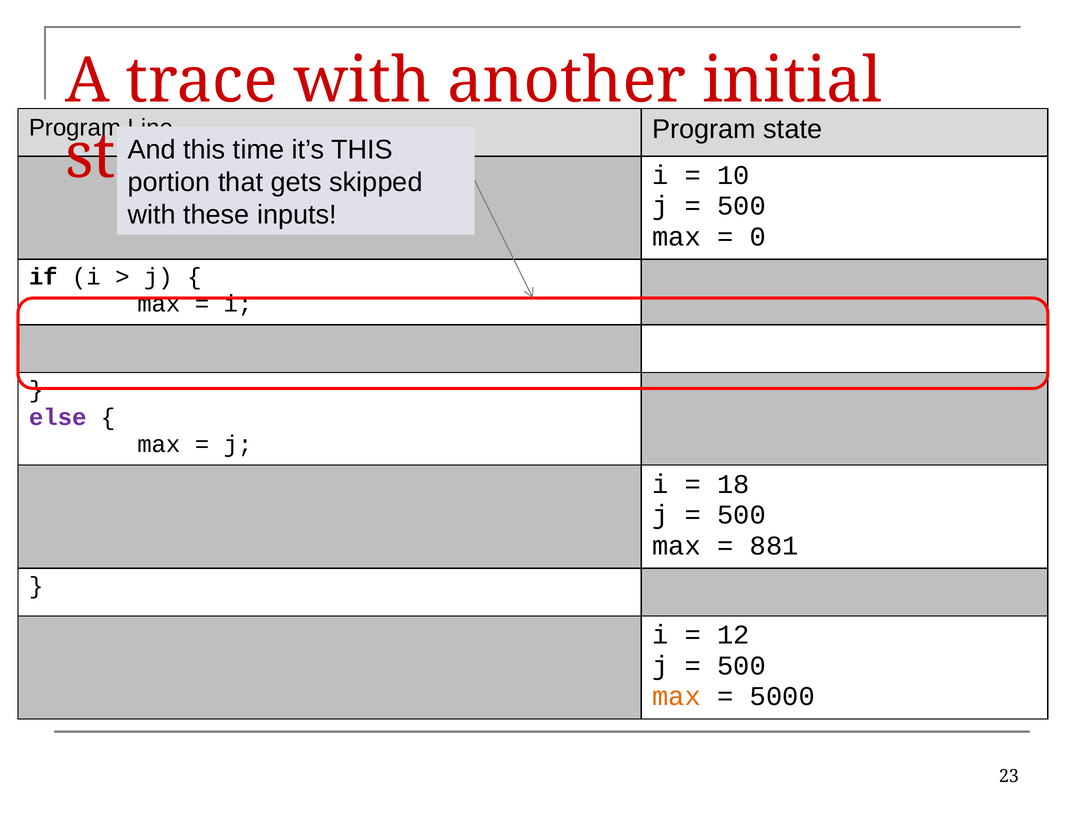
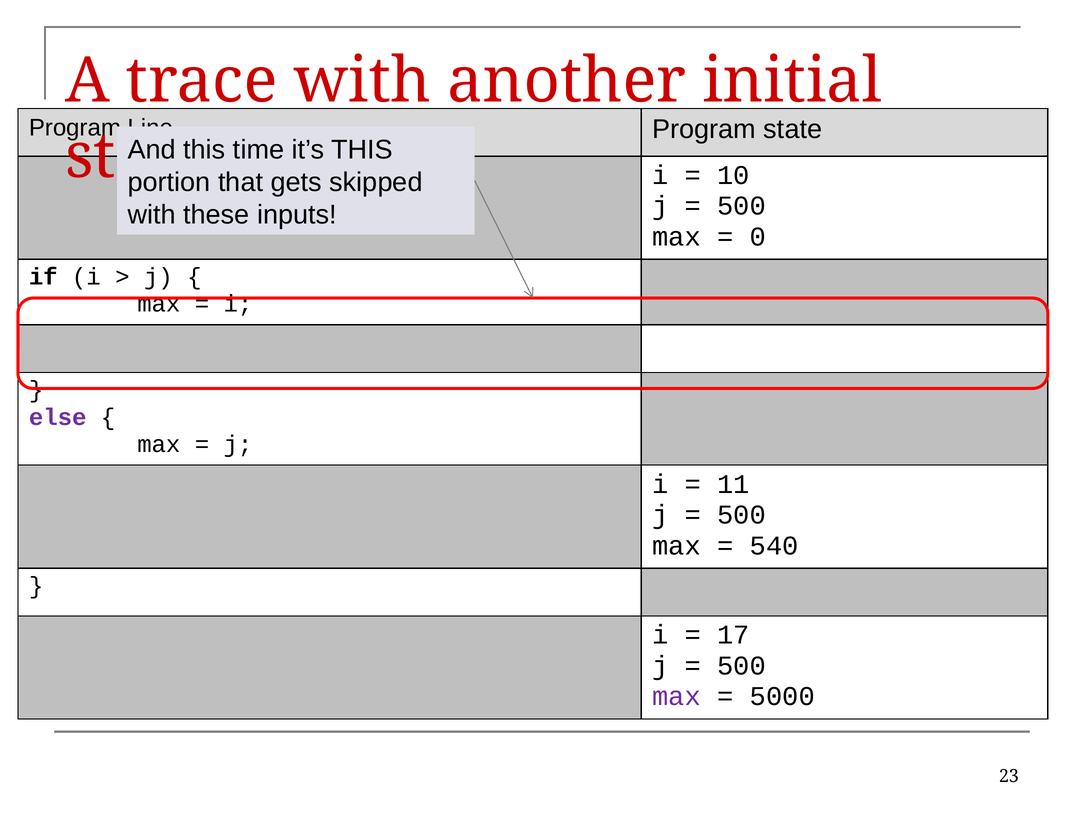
18: 18 -> 11
881: 881 -> 540
12: 12 -> 17
max at (677, 696) colour: orange -> purple
